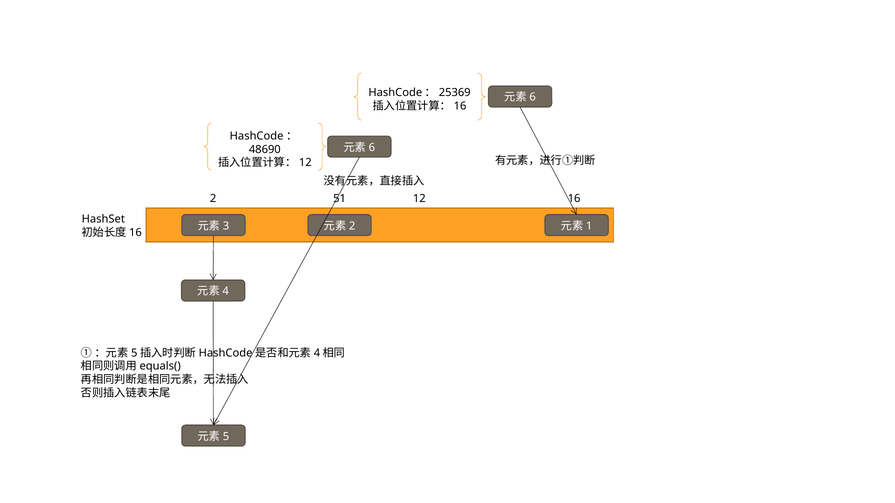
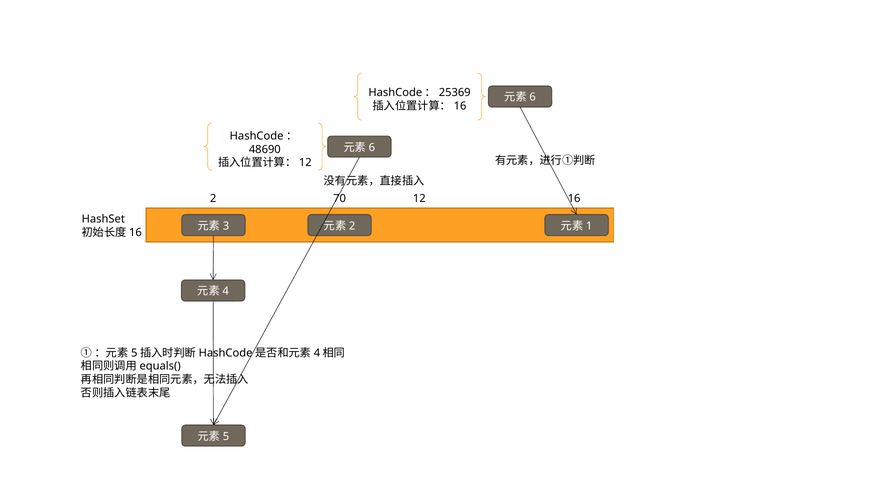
51: 51 -> 70
